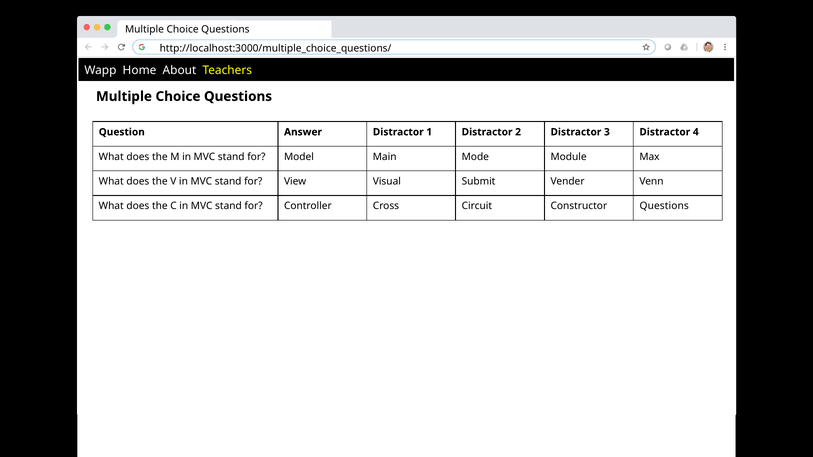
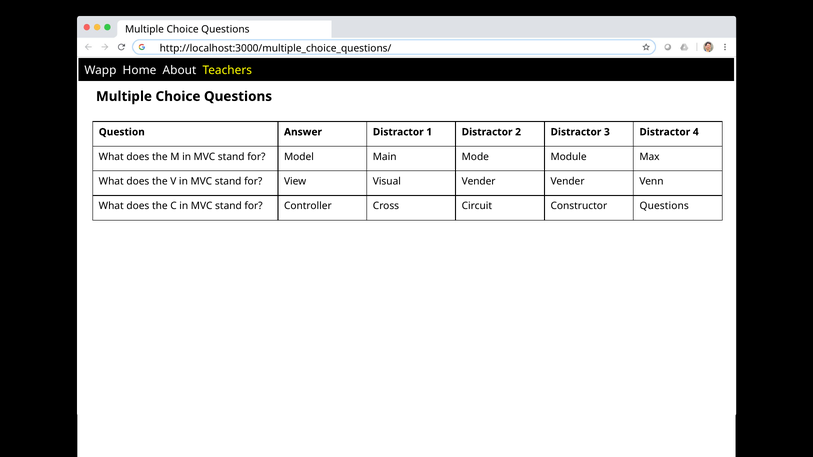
Visual Submit: Submit -> Vender
